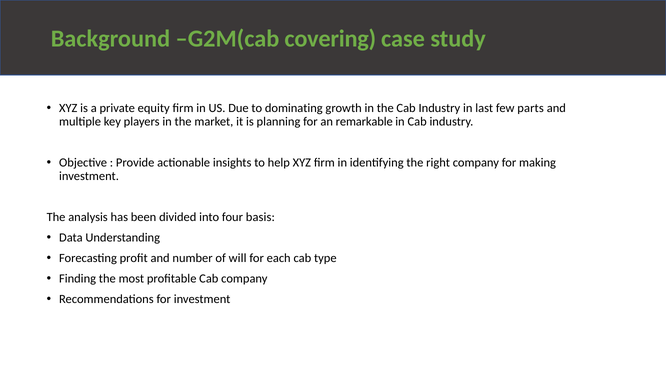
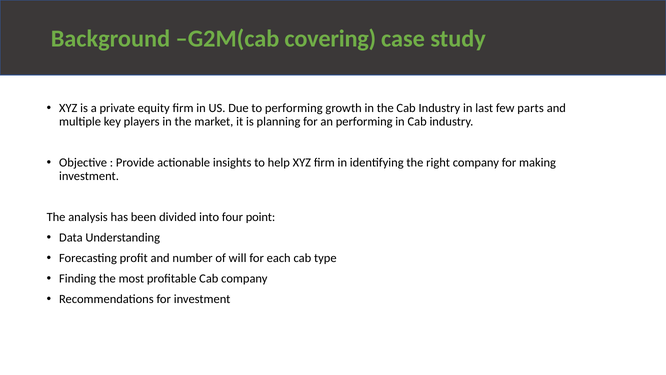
to dominating: dominating -> performing
an remarkable: remarkable -> performing
basis: basis -> point
